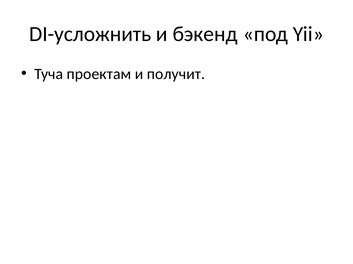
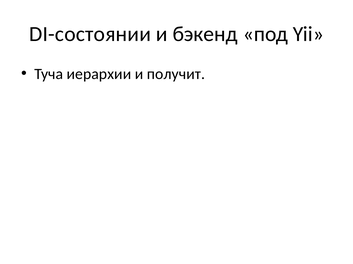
DI-усложнить: DI-усложнить -> DI-состоянии
проектам: проектам -> иерархии
